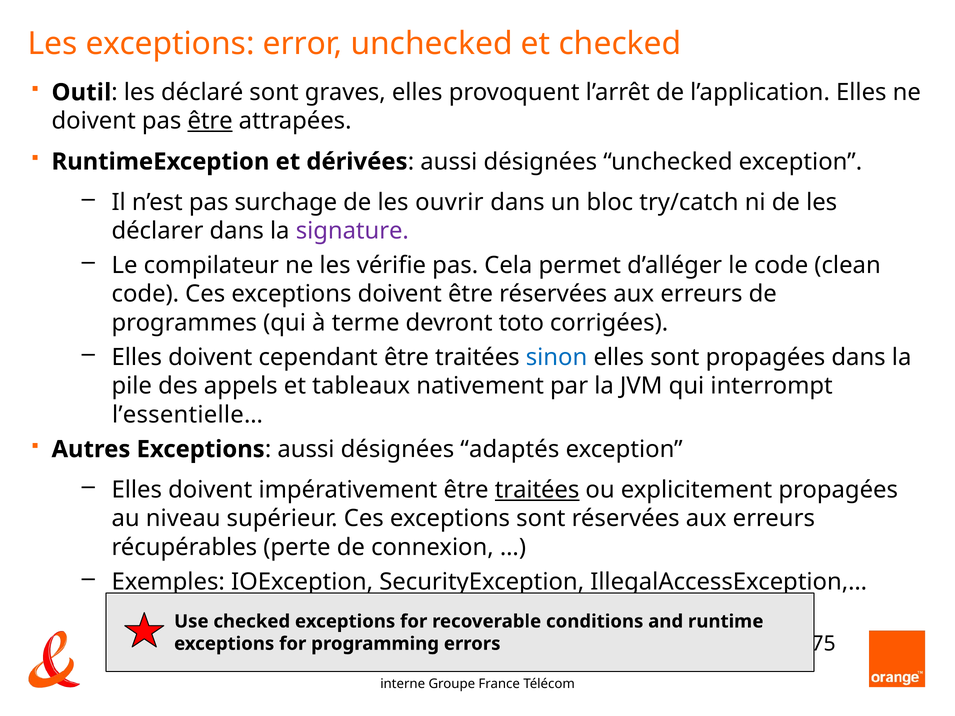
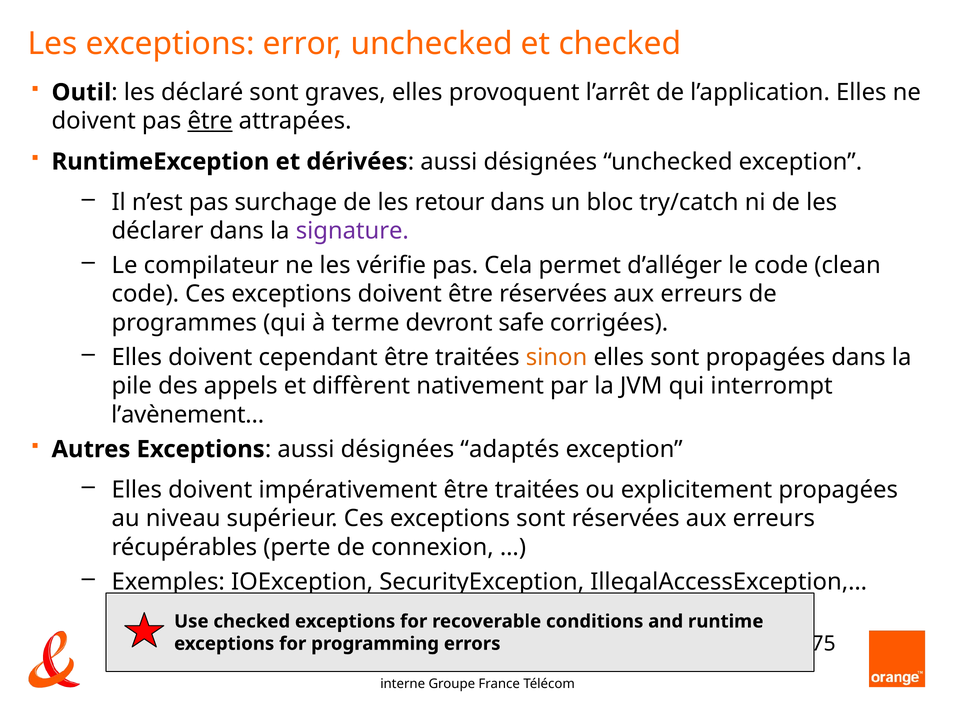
ouvrir: ouvrir -> retour
toto: toto -> safe
sinon colour: blue -> orange
tableaux: tableaux -> diffèrent
l’essentielle…: l’essentielle… -> l’avènement…
traitées at (537, 490) underline: present -> none
